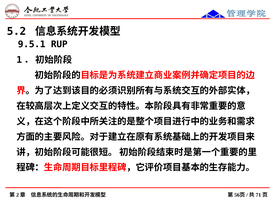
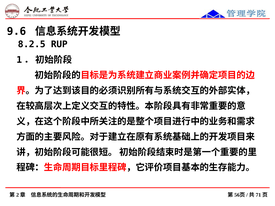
5.2: 5.2 -> 9.6
9.5.1: 9.5.1 -> 8.2.5
